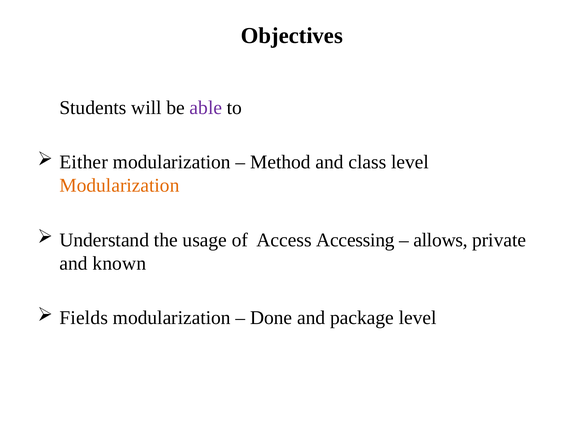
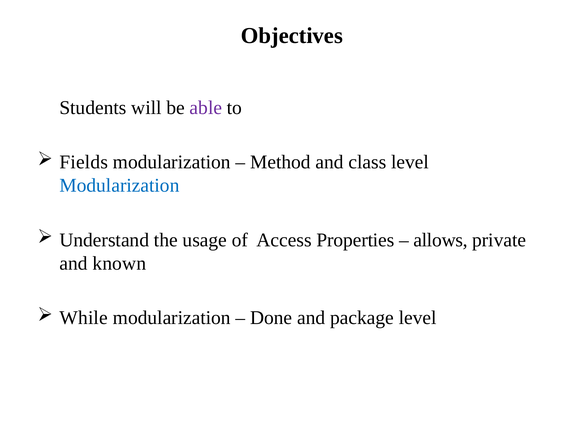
Either: Either -> Fields
Modularization at (119, 185) colour: orange -> blue
Accessing: Accessing -> Properties
Fields: Fields -> While
